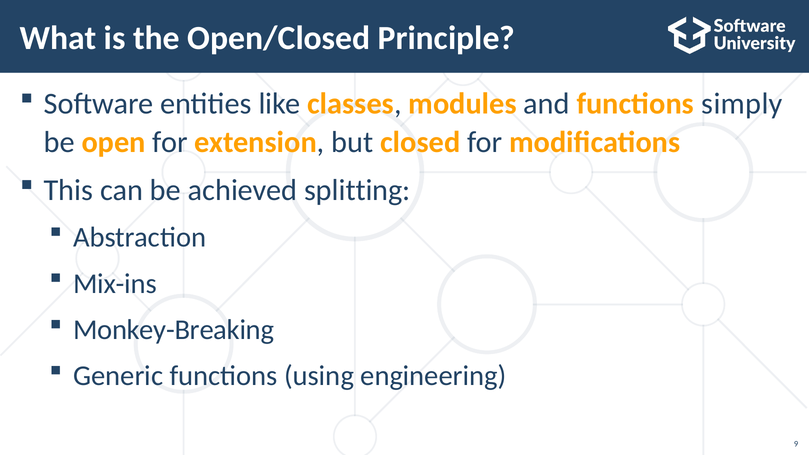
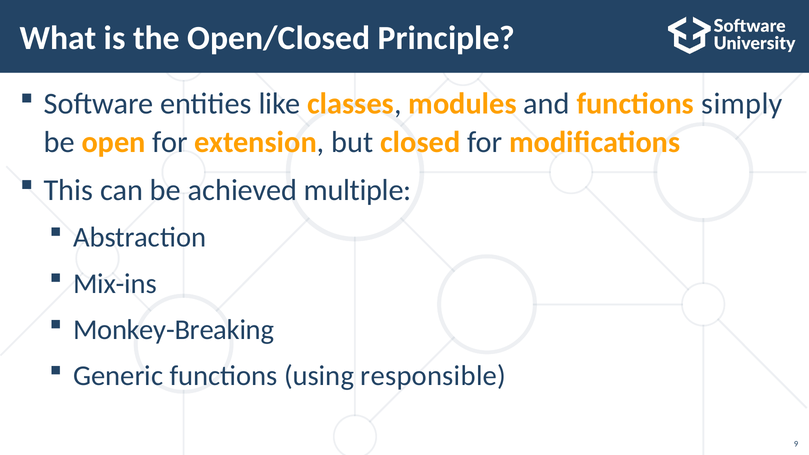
splitting: splitting -> multiple
engineering: engineering -> responsible
